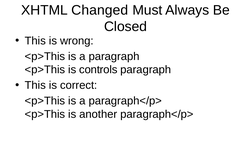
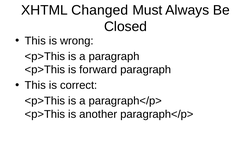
controls: controls -> forward
